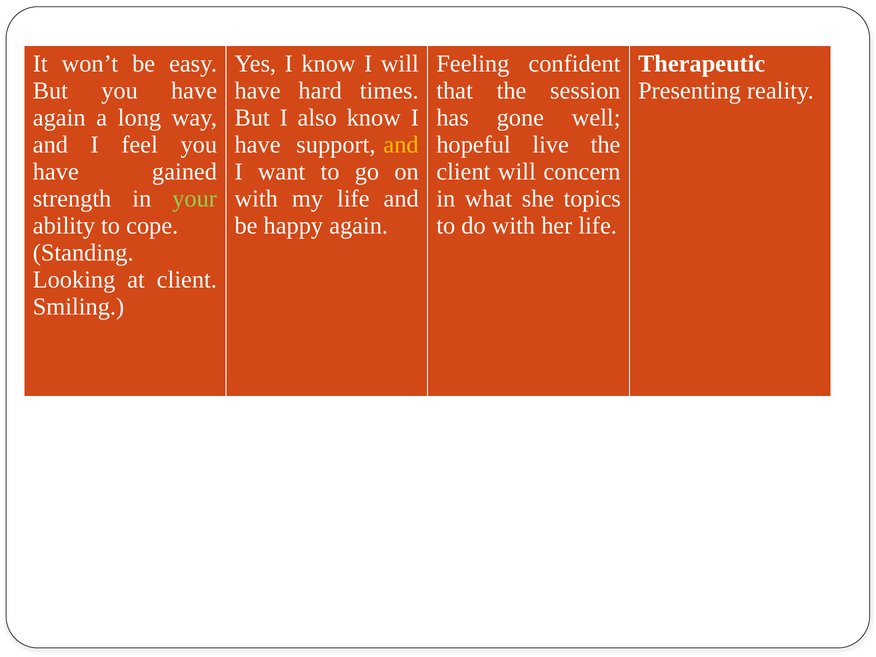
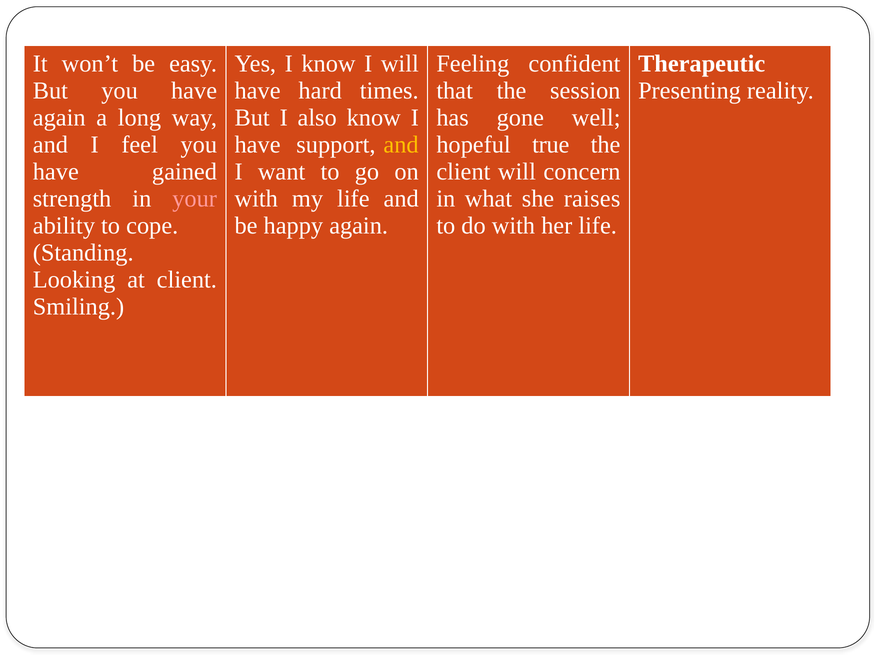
live: live -> true
your colour: light green -> pink
topics: topics -> raises
